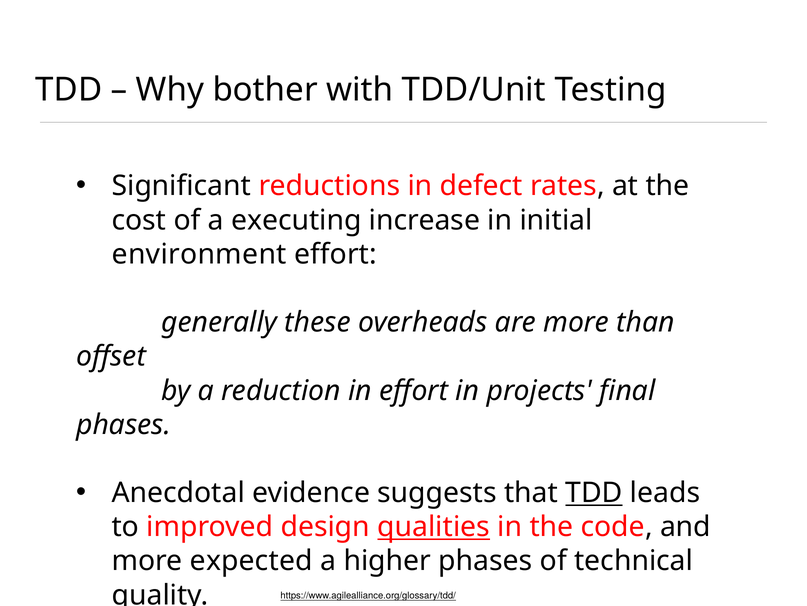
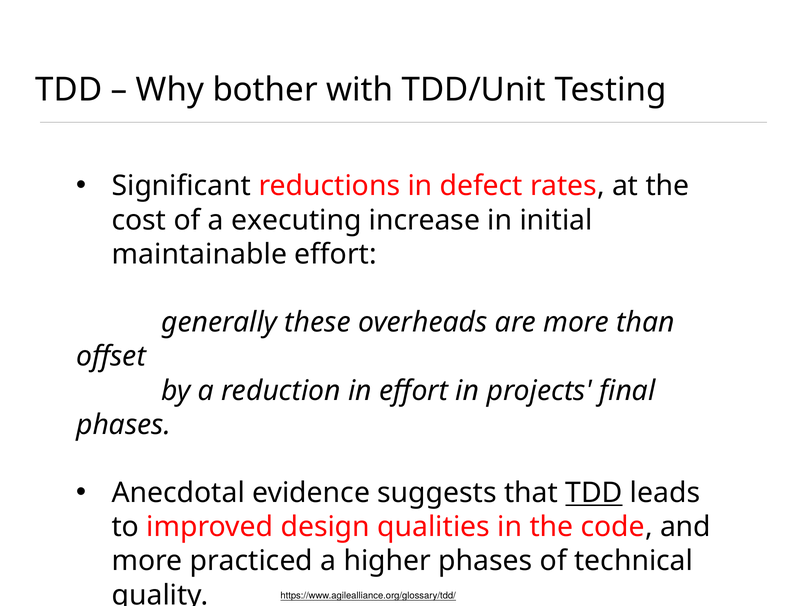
environment: environment -> maintainable
qualities underline: present -> none
expected: expected -> practiced
